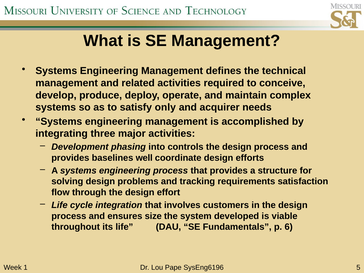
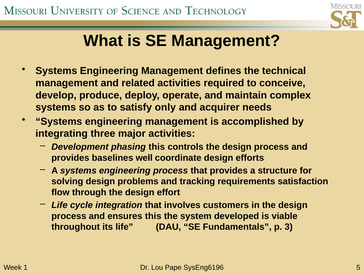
phasing into: into -> this
ensures size: size -> this
6: 6 -> 3
